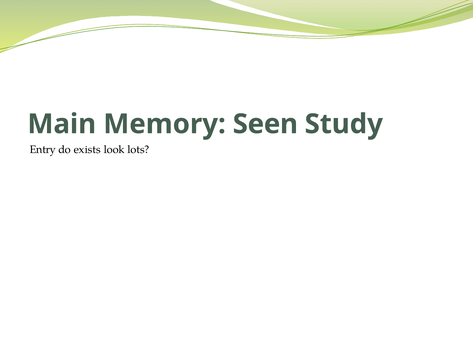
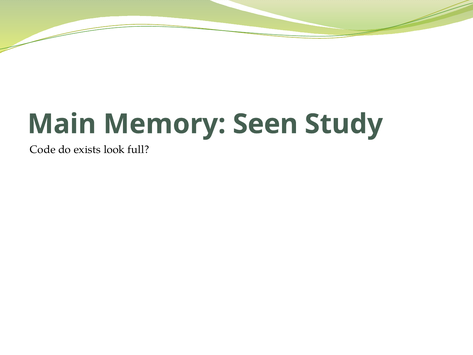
Entry: Entry -> Code
lots: lots -> full
